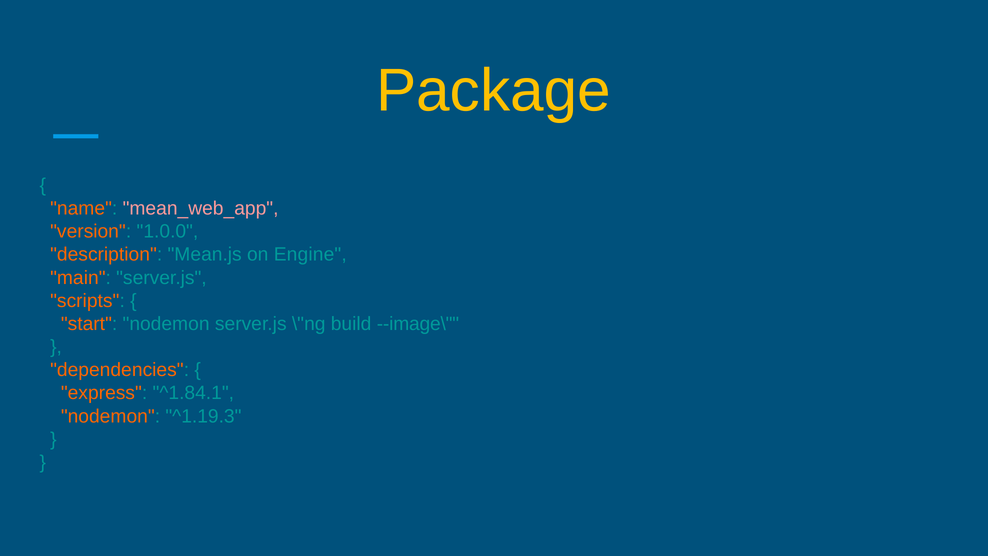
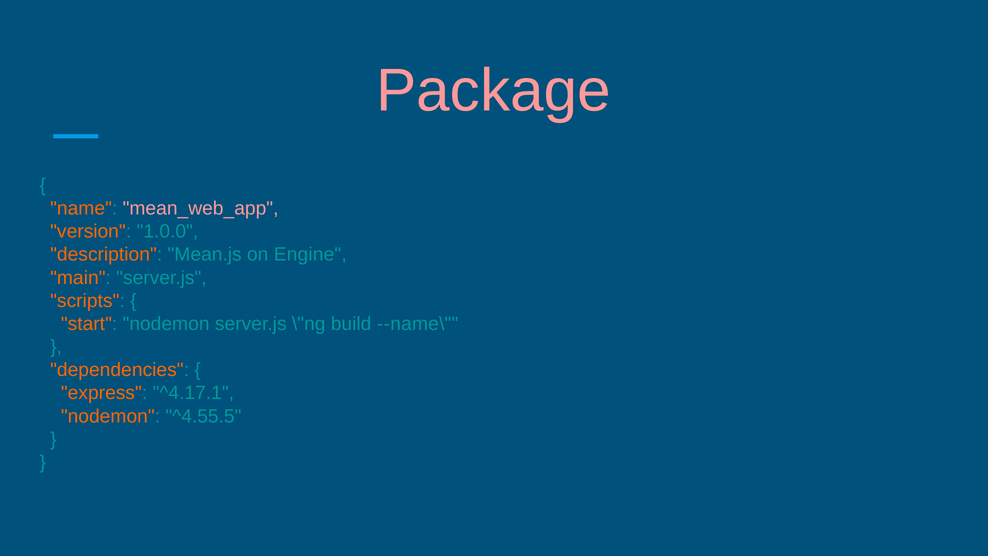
Package colour: yellow -> pink
--image\: --image\ -> --name\
^1.84.1: ^1.84.1 -> ^4.17.1
^1.19.3: ^1.19.3 -> ^4.55.5
